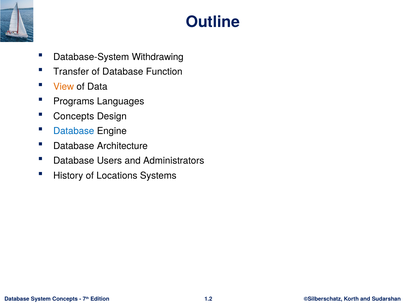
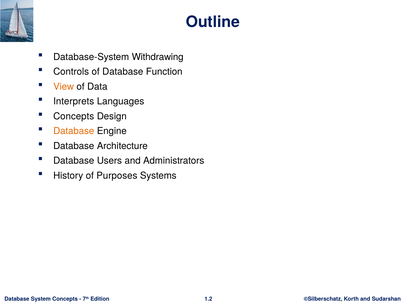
Transfer: Transfer -> Controls
Programs: Programs -> Interprets
Database at (74, 131) colour: blue -> orange
Locations: Locations -> Purposes
